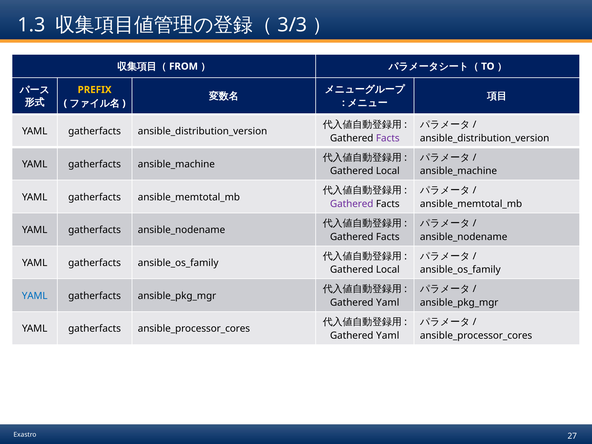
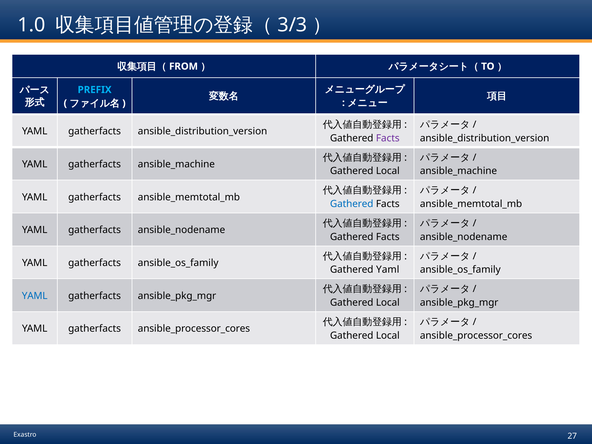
1.3: 1.3 -> 1.0
PREFIX colour: yellow -> light blue
Gathered at (352, 204) colour: purple -> blue
Local at (388, 270): Local -> Yaml
Yaml at (388, 303): Yaml -> Local
Yaml at (388, 335): Yaml -> Local
